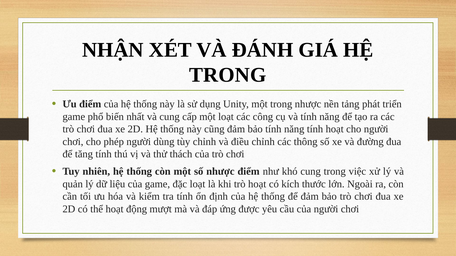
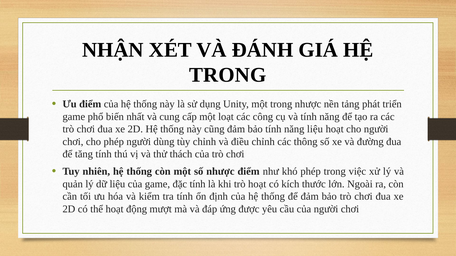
năng tính: tính -> liệu
khó cung: cung -> phép
đặc loạt: loạt -> tính
